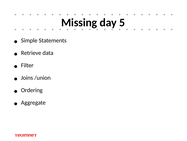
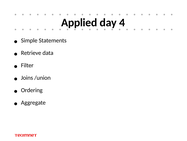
Missing: Missing -> Applied
5: 5 -> 4
